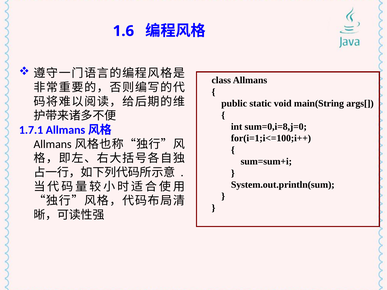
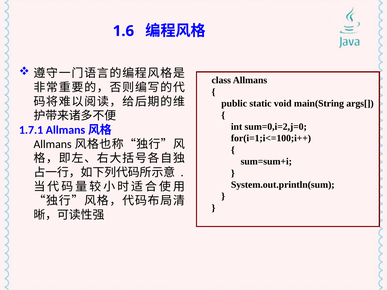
sum=0,i=8,j=0: sum=0,i=8,j=0 -> sum=0,i=2,j=0
